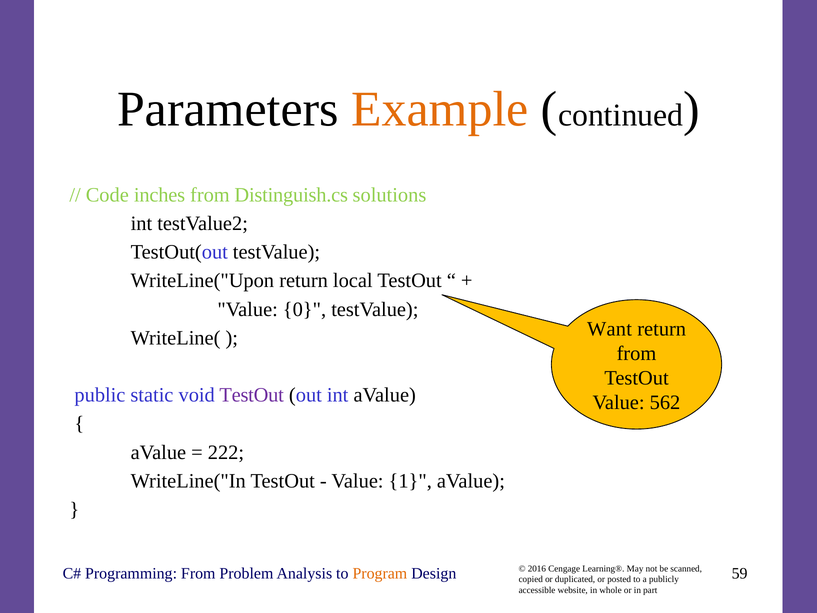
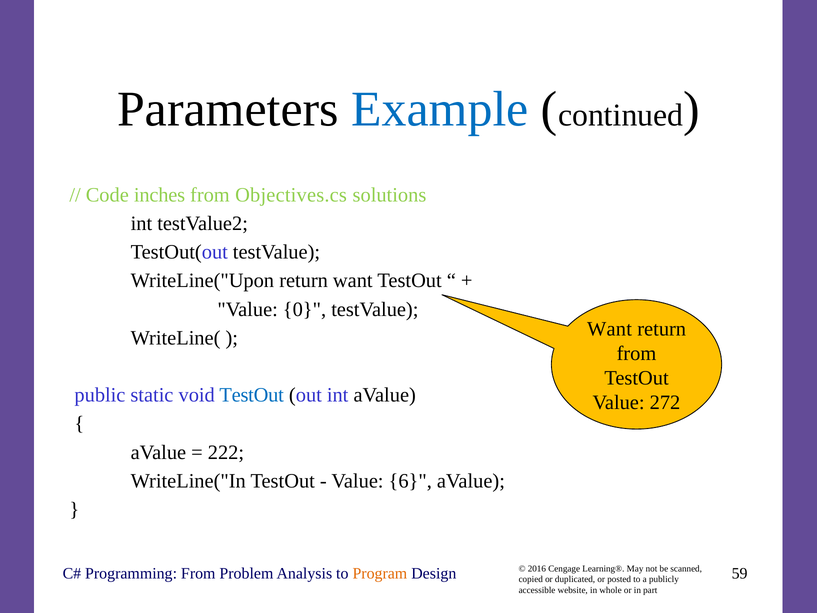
Example colour: orange -> blue
Distinguish.cs: Distinguish.cs -> Objectives.cs
return local: local -> want
TestOut at (252, 395) colour: purple -> blue
562: 562 -> 272
1: 1 -> 6
